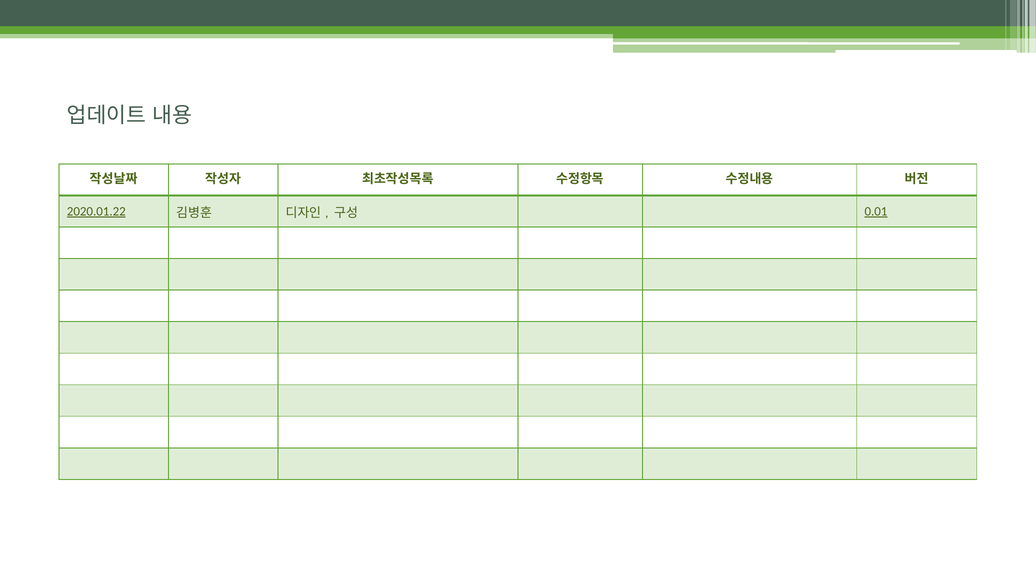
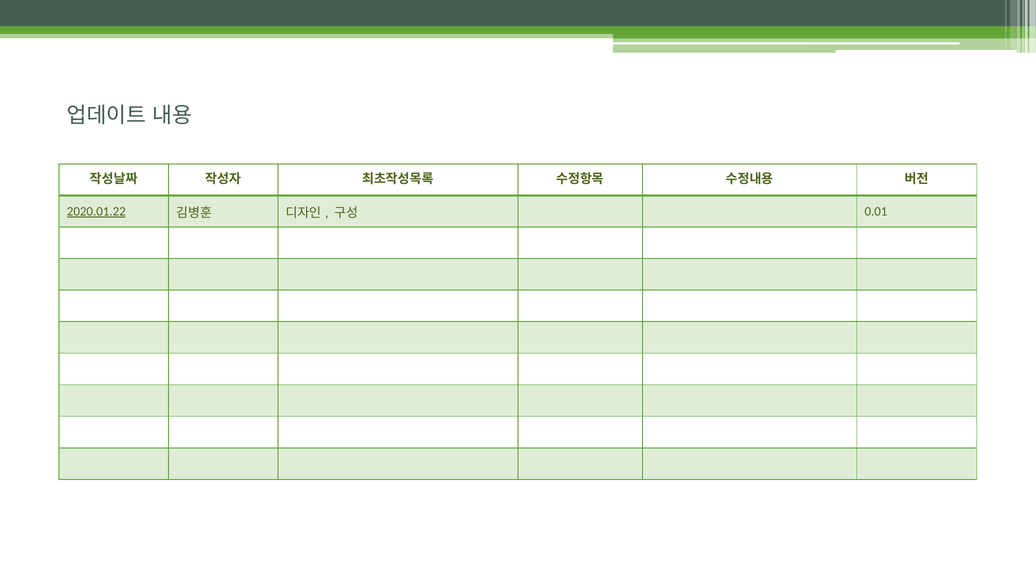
0.01 underline: present -> none
